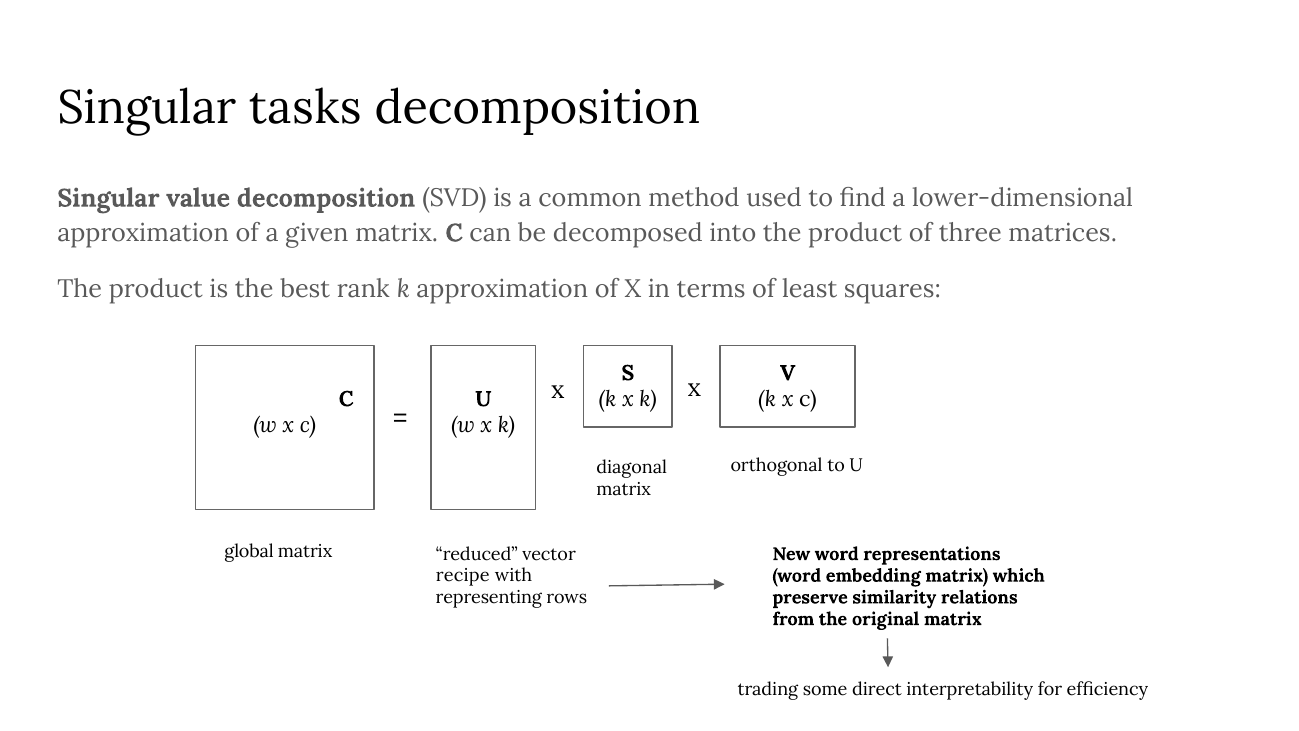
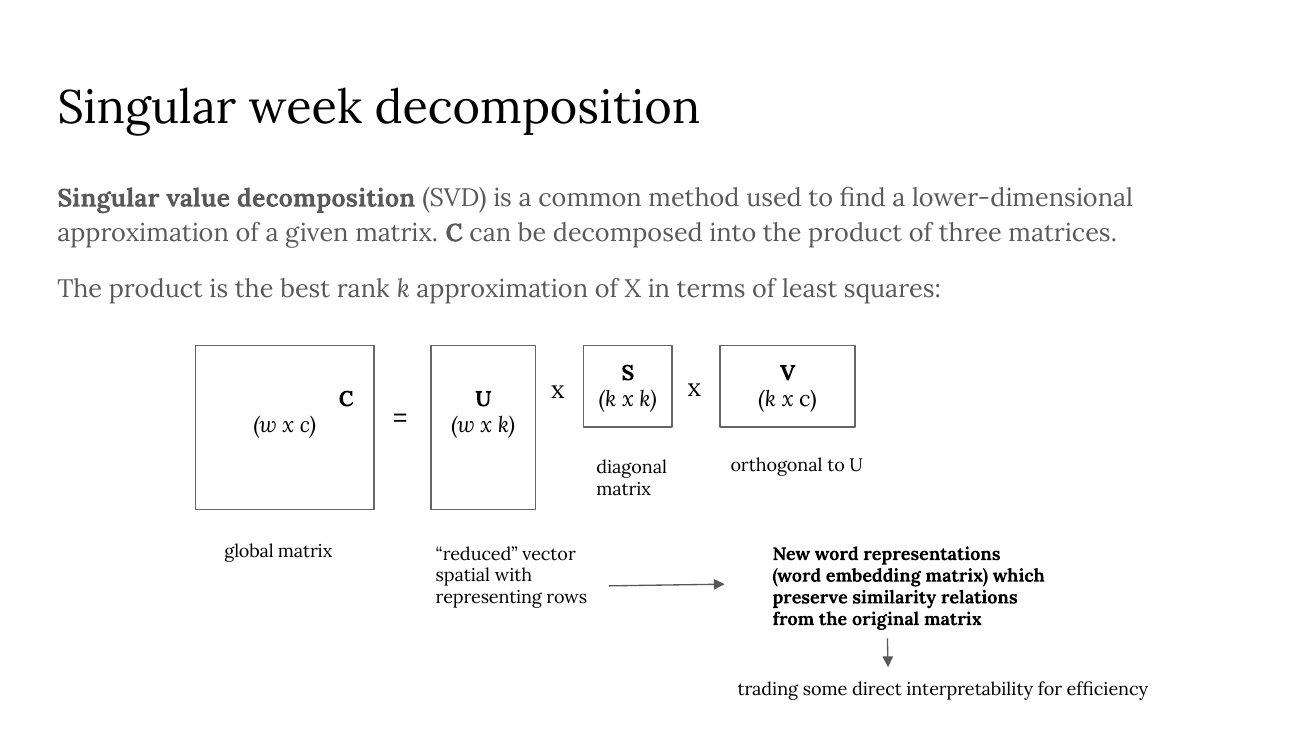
tasks: tasks -> week
recipe: recipe -> spatial
